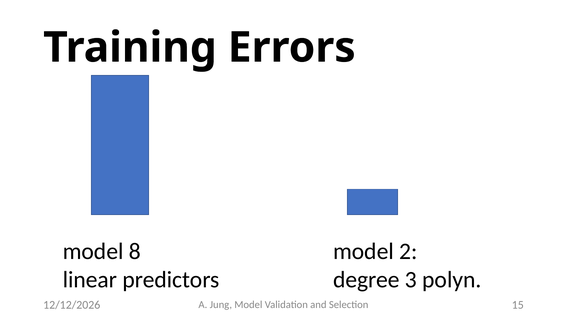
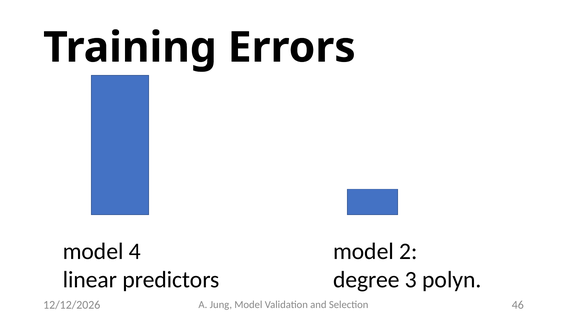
8: 8 -> 4
15: 15 -> 46
